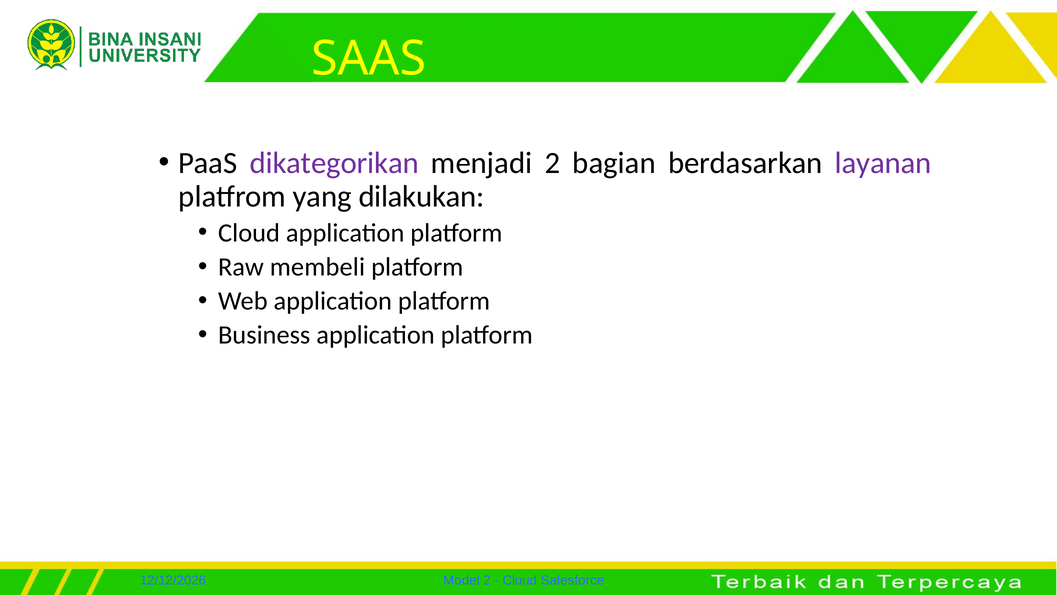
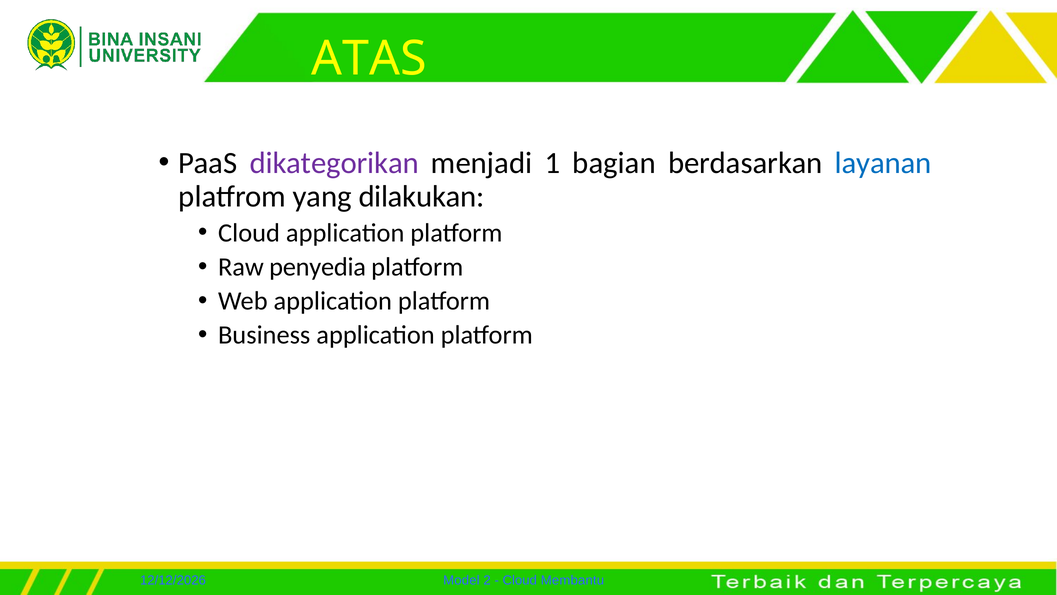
SAAS: SAAS -> ATAS
menjadi 2: 2 -> 1
layanan colour: purple -> blue
membeli: membeli -> penyedia
Salesforce: Salesforce -> Membantu
